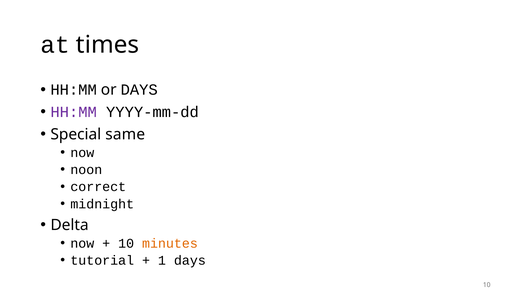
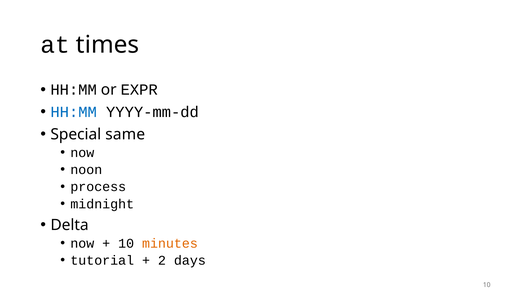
or DAYS: DAYS -> EXPR
HH:MM at (74, 112) colour: purple -> blue
correct: correct -> process
1: 1 -> 2
